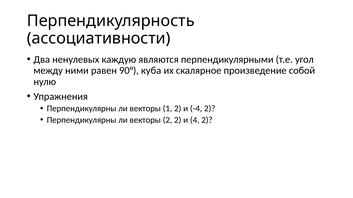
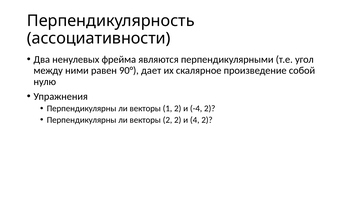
каждую: каждую -> фрейма
куба: куба -> дает
